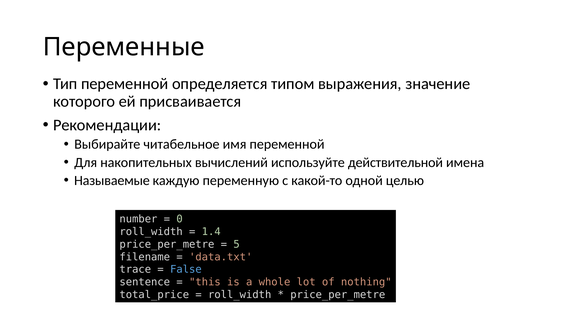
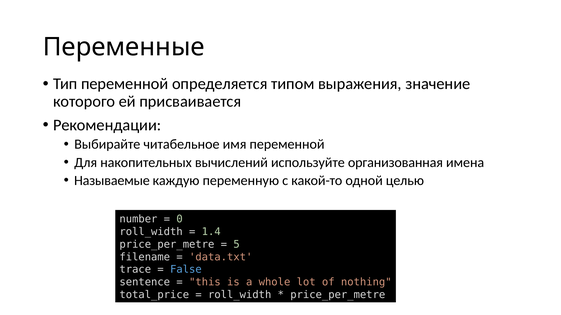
действительной: действительной -> организованная
